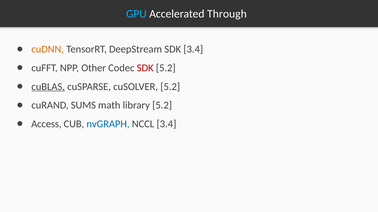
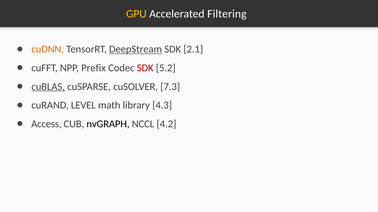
GPU colour: light blue -> yellow
Through: Through -> Filtering
DeepStream underline: none -> present
SDK 3.4: 3.4 -> 2.1
Other: Other -> Prefix
cuSOLVER 5.2: 5.2 -> 7.3
SUMS: SUMS -> LEVEL
library 5.2: 5.2 -> 4.3
nvGRAPH colour: blue -> black
NCCL 3.4: 3.4 -> 4.2
